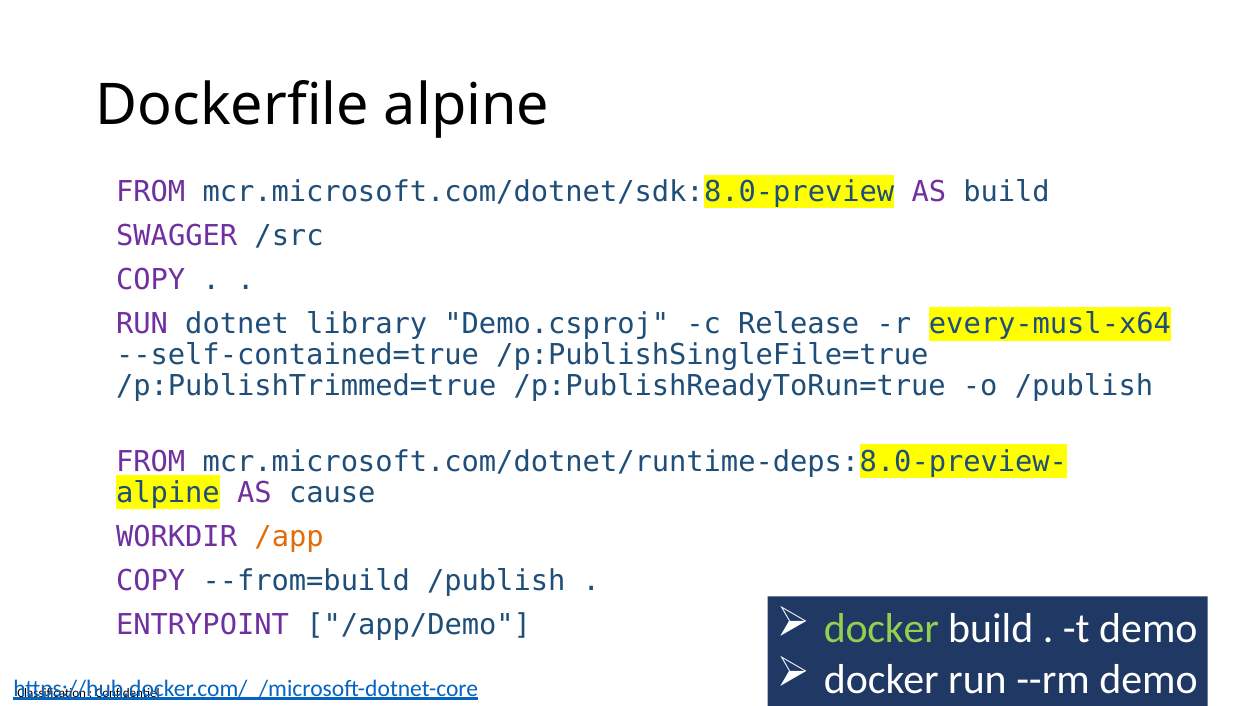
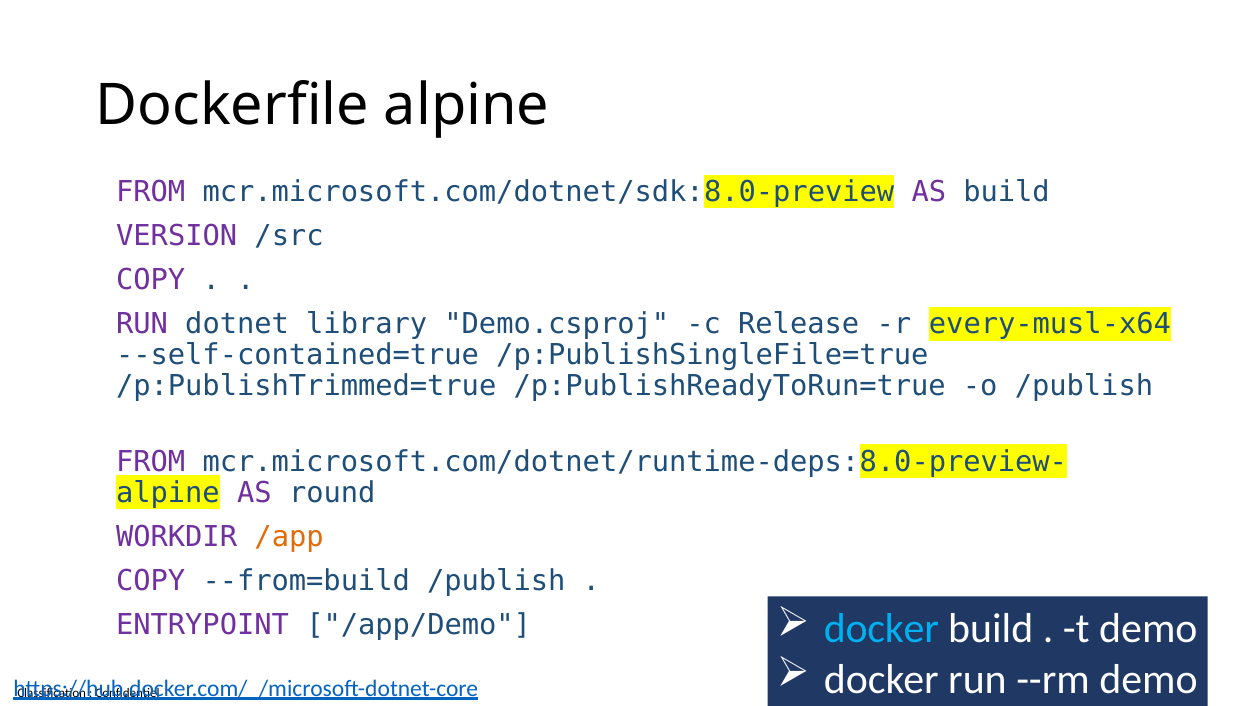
SWAGGER: SWAGGER -> VERSION
cause: cause -> round
docker at (881, 630) colour: light green -> light blue
